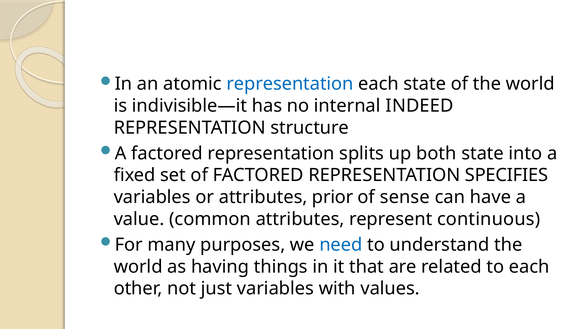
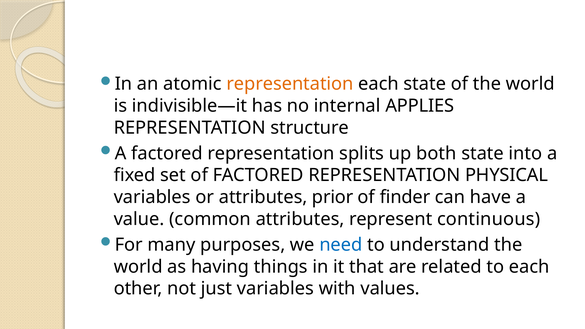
representation at (290, 84) colour: blue -> orange
INDEED: INDEED -> APPLIES
SPECIFIES: SPECIFIES -> PHYSICAL
sense: sense -> finder
